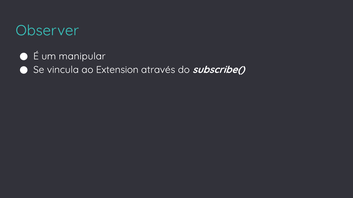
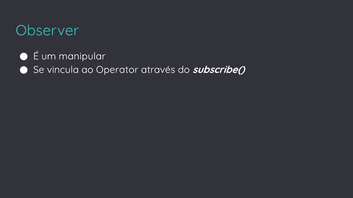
Extension: Extension -> Operator
